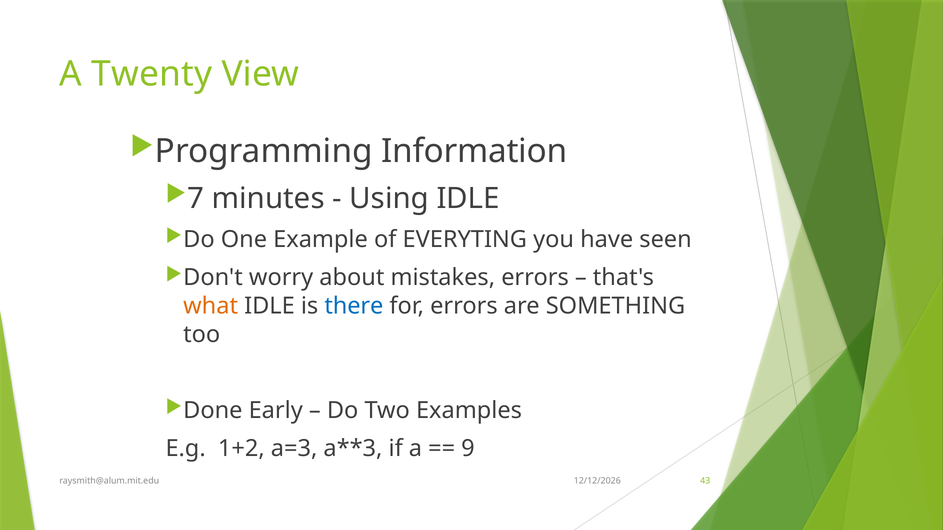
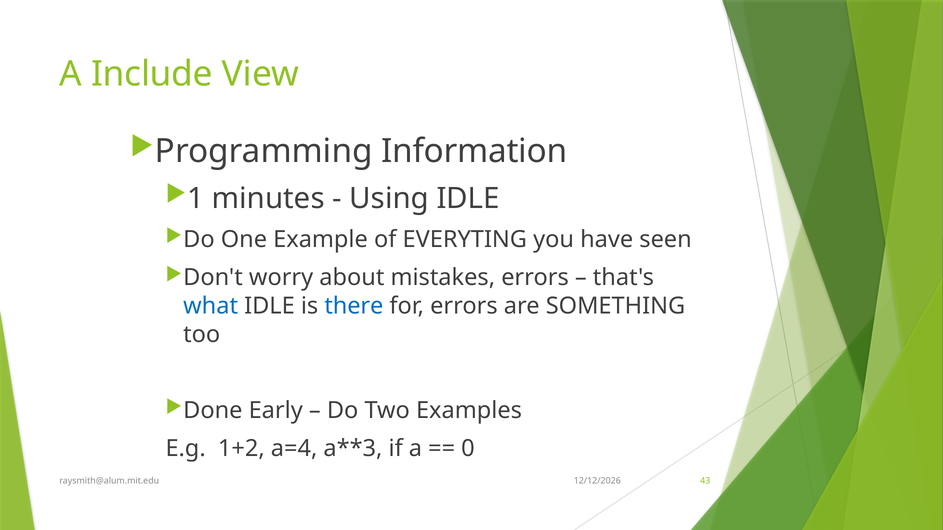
Twenty: Twenty -> Include
7: 7 -> 1
what colour: orange -> blue
a=3: a=3 -> a=4
9: 9 -> 0
